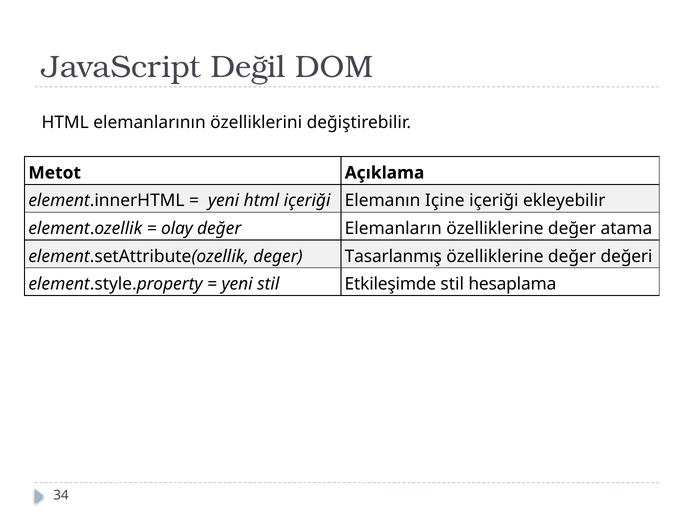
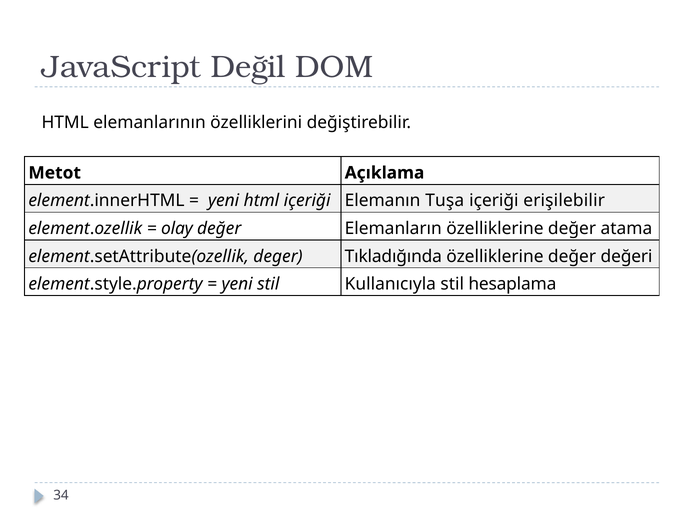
Içine: Içine -> Tuşa
ekleyebilir: ekleyebilir -> erişilebilir
Tasarlanmış: Tasarlanmış -> Tıkladığında
Etkileşimde: Etkileşimde -> Kullanıcıyla
